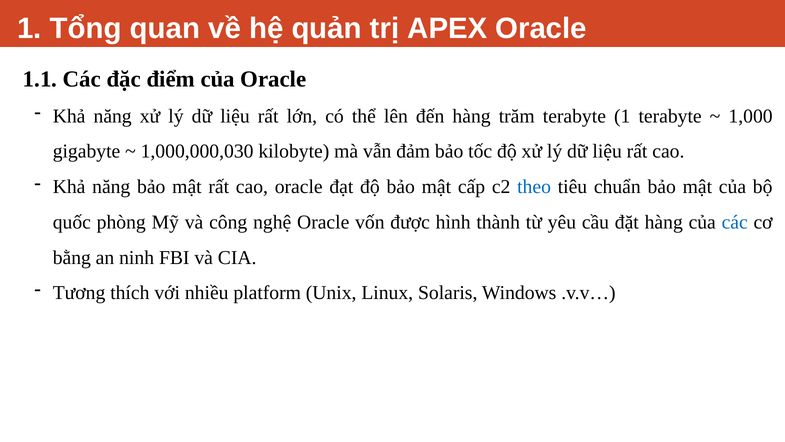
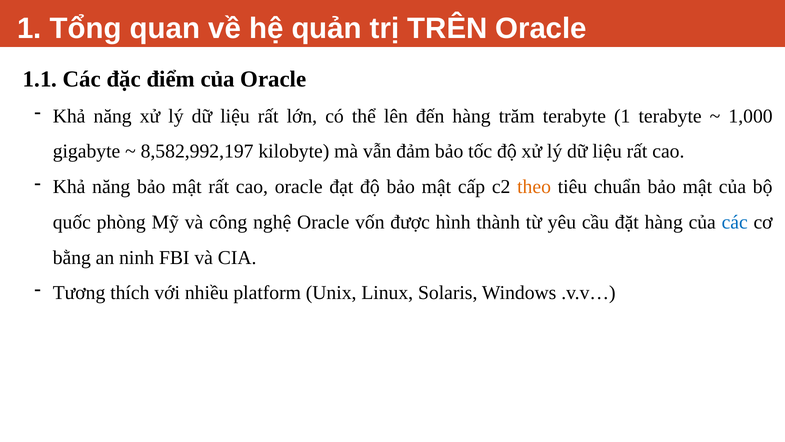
APEX: APEX -> TRÊN
1,000,000,030: 1,000,000,030 -> 8,582,992,197
theo colour: blue -> orange
